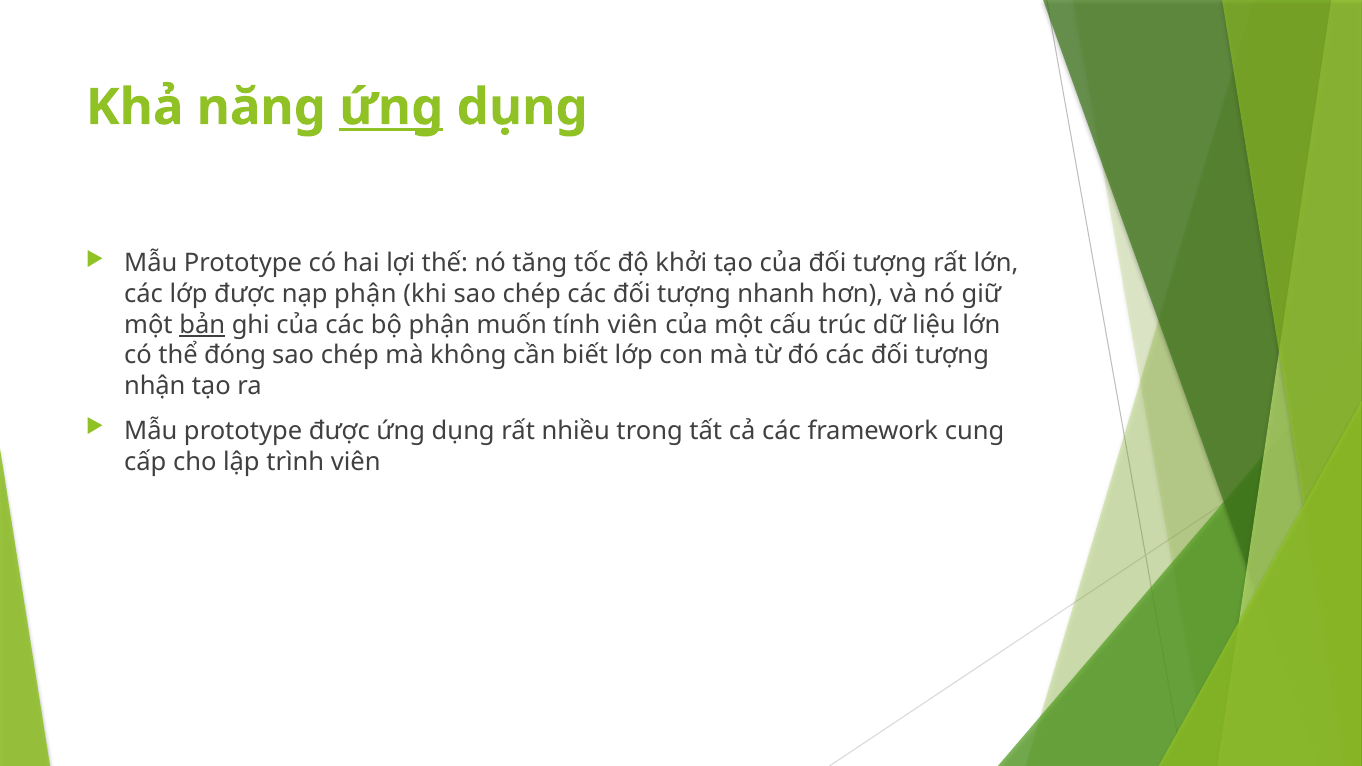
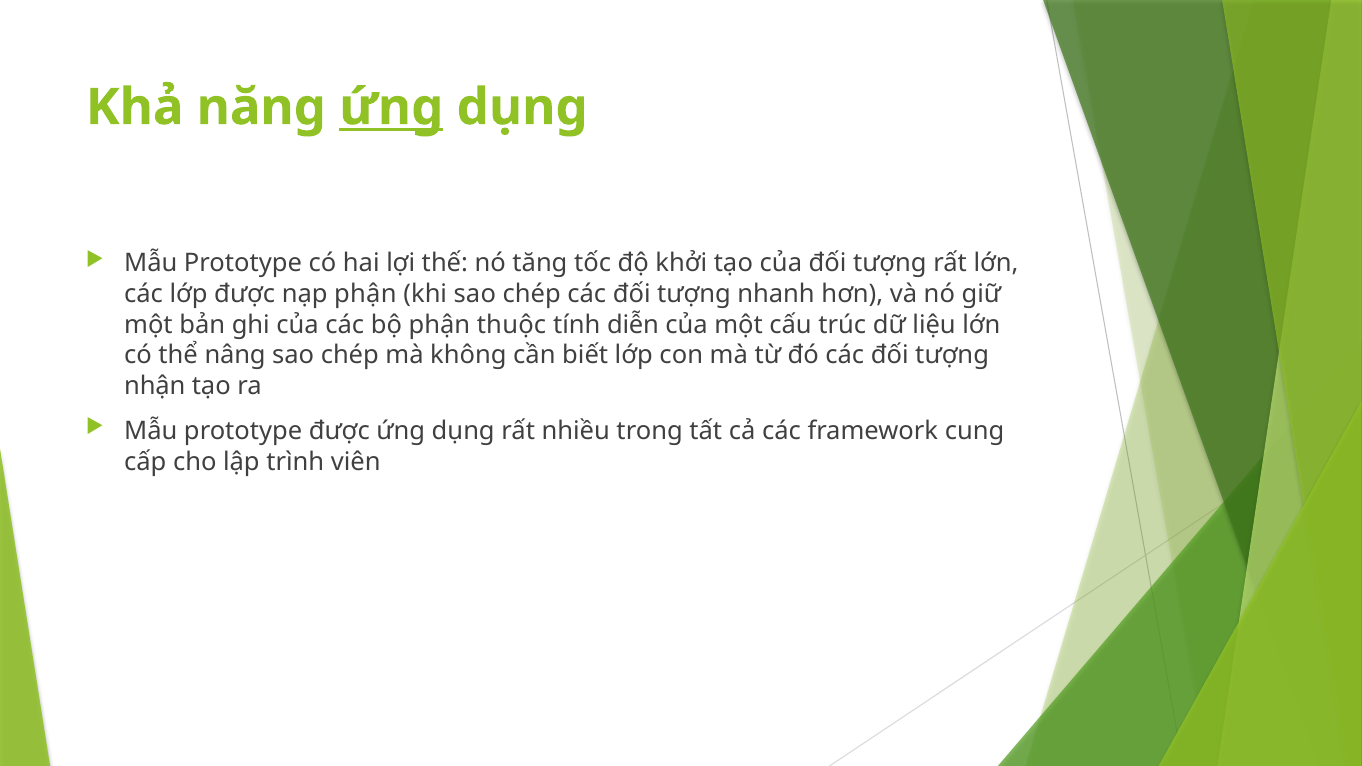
bản underline: present -> none
muốn: muốn -> thuộc
tính viên: viên -> diễn
đóng: đóng -> nâng
